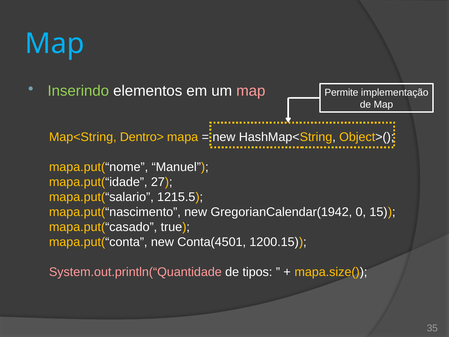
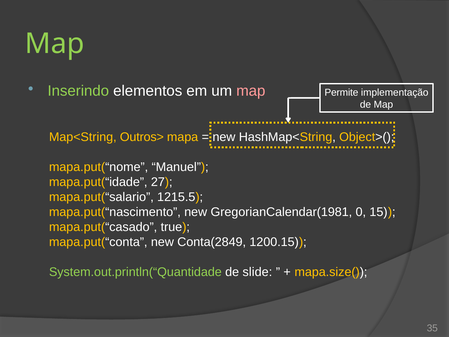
Map at (55, 44) colour: light blue -> light green
Dentro>: Dentro> -> Outros>
GregorianCalendar(1942: GregorianCalendar(1942 -> GregorianCalendar(1981
Conta(4501: Conta(4501 -> Conta(2849
System.out.println(“Quantidade colour: pink -> light green
tipos: tipos -> slide
